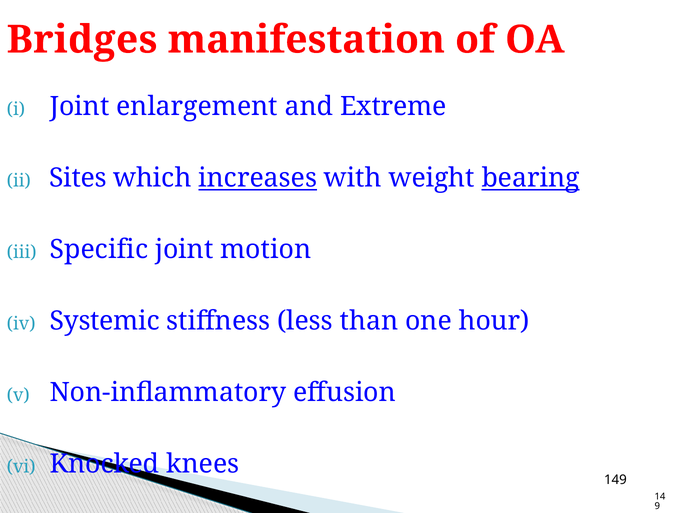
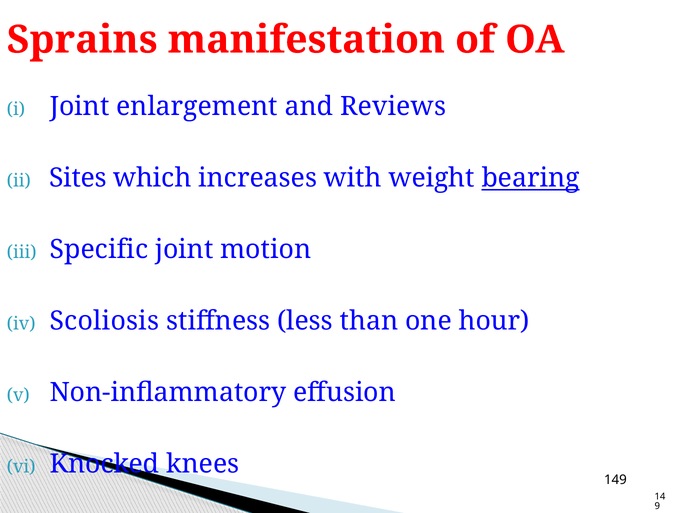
Bridges: Bridges -> Sprains
Extreme: Extreme -> Reviews
increases underline: present -> none
Systemic: Systemic -> Scoliosis
